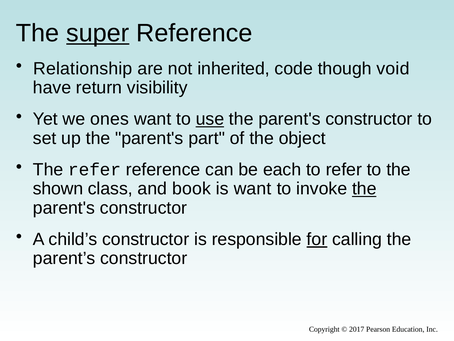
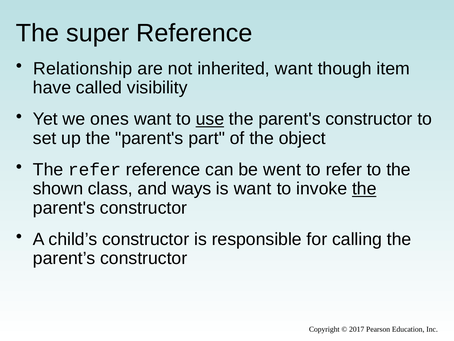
super underline: present -> none
inherited code: code -> want
void: void -> item
return: return -> called
each: each -> went
book: book -> ways
for underline: present -> none
